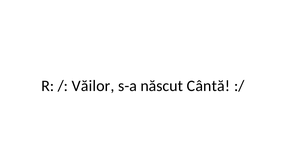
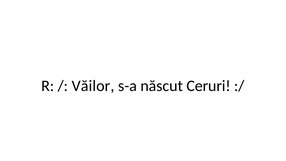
Cântă: Cântă -> Ceruri
